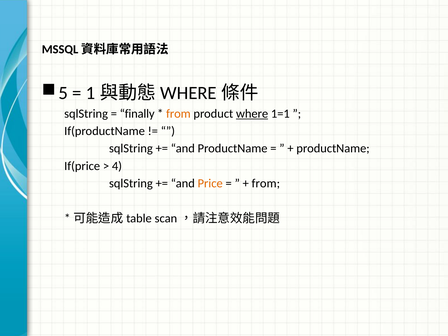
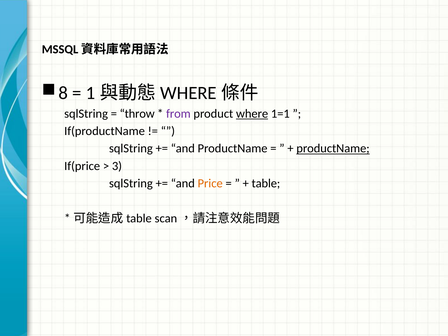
5: 5 -> 8
finally: finally -> throw
from at (178, 114) colour: orange -> purple
productName at (333, 149) underline: none -> present
4: 4 -> 3
from at (266, 183): from -> table
